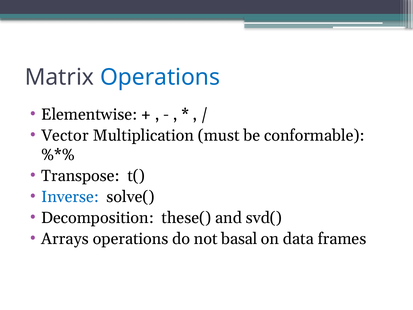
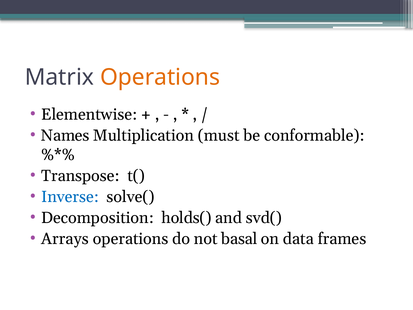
Operations at (160, 77) colour: blue -> orange
Vector: Vector -> Names
these(: these( -> holds(
